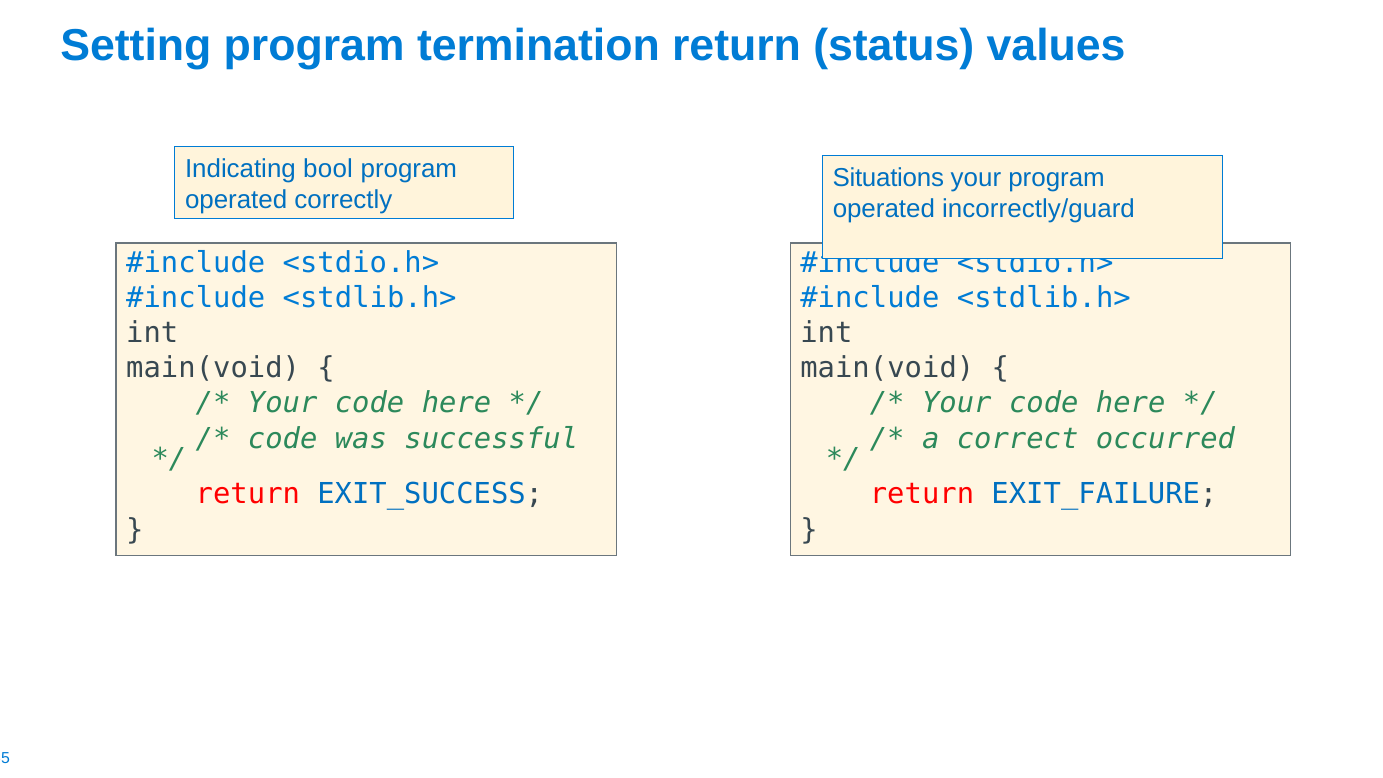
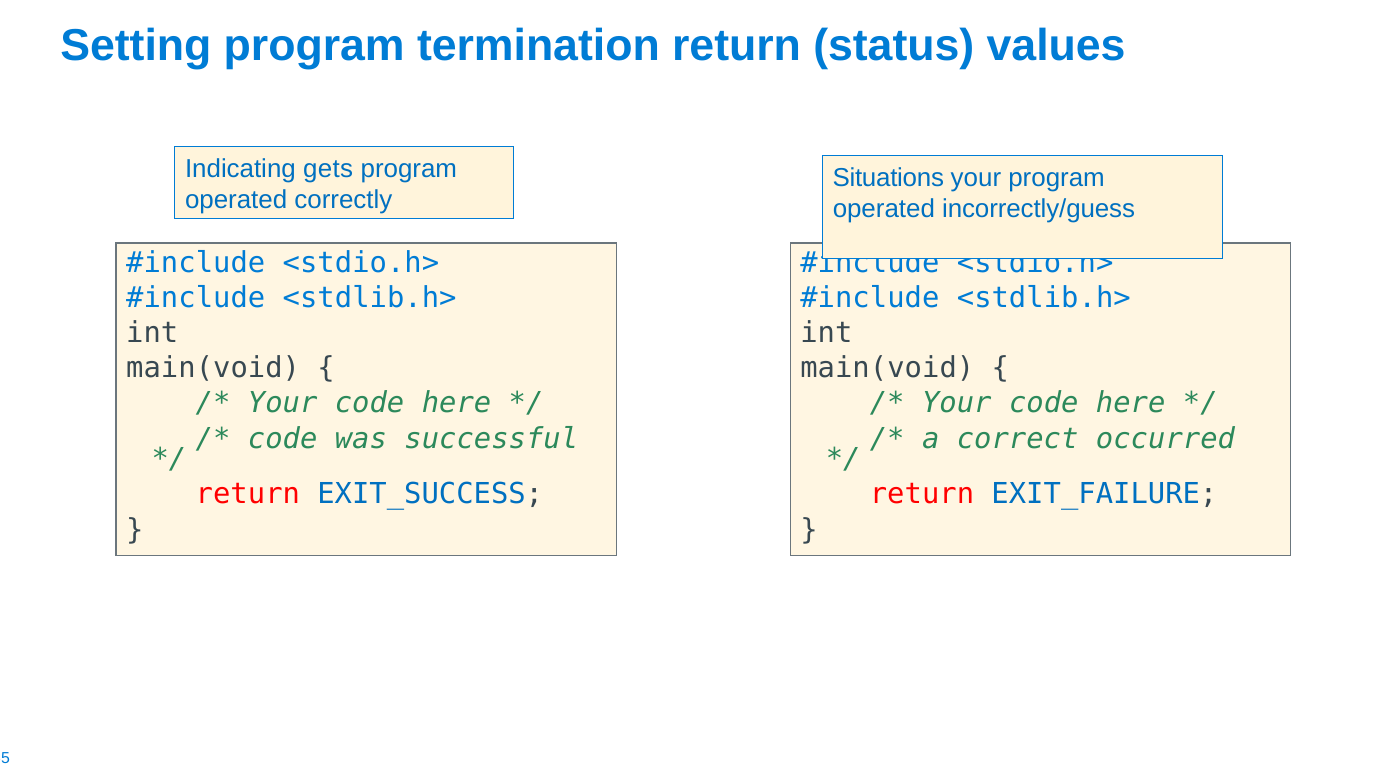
bool: bool -> gets
incorrectly/guard: incorrectly/guard -> incorrectly/guess
